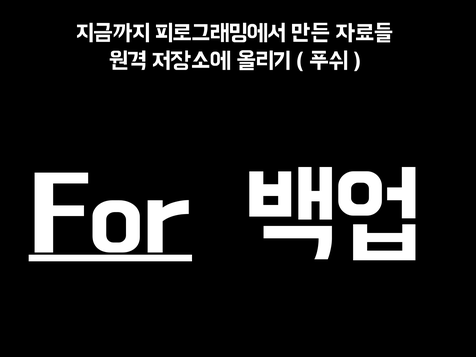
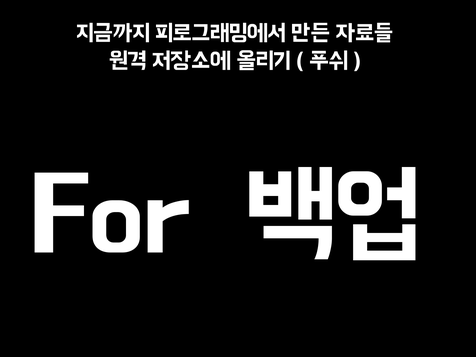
For underline: present -> none
